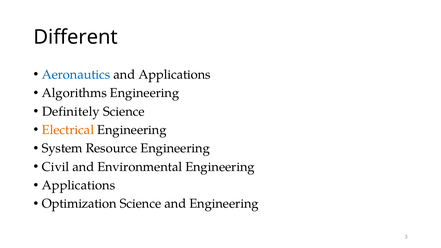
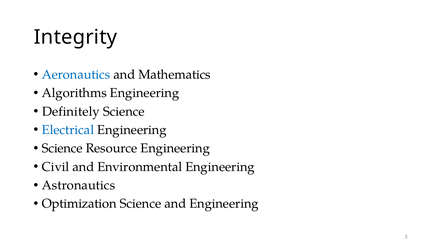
Different: Different -> Integrity
and Applications: Applications -> Mathematics
Electrical colour: orange -> blue
System at (62, 148): System -> Science
Applications at (79, 185): Applications -> Astronautics
